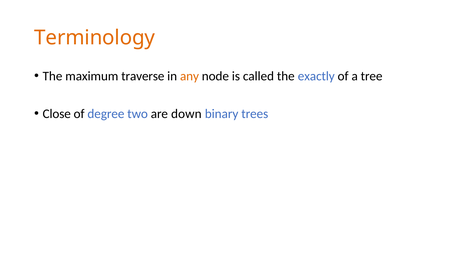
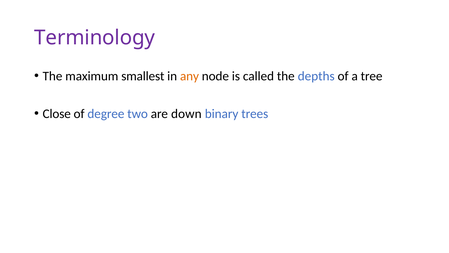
Terminology colour: orange -> purple
traverse: traverse -> smallest
exactly: exactly -> depths
